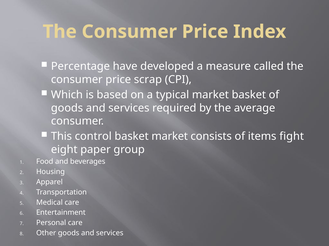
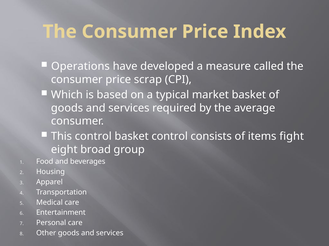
Percentage: Percentage -> Operations
basket market: market -> control
paper: paper -> broad
